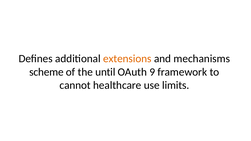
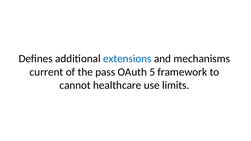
extensions colour: orange -> blue
scheme: scheme -> current
until: until -> pass
9: 9 -> 5
